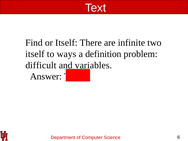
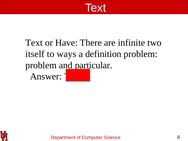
Find at (34, 43): Find -> Text
or Itself: Itself -> Have
difficult at (41, 65): difficult -> problem
variables: variables -> particular
